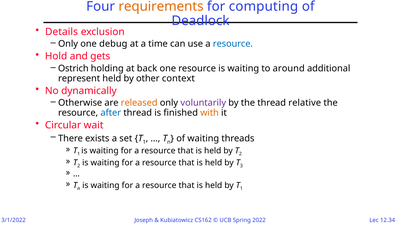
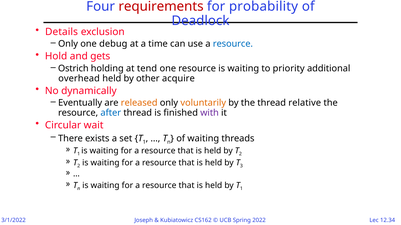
requirements colour: orange -> red
computing: computing -> probability
back: back -> tend
around: around -> priority
represent: represent -> overhead
context: context -> acquire
Otherwise: Otherwise -> Eventually
voluntarily colour: purple -> orange
with colour: orange -> purple
